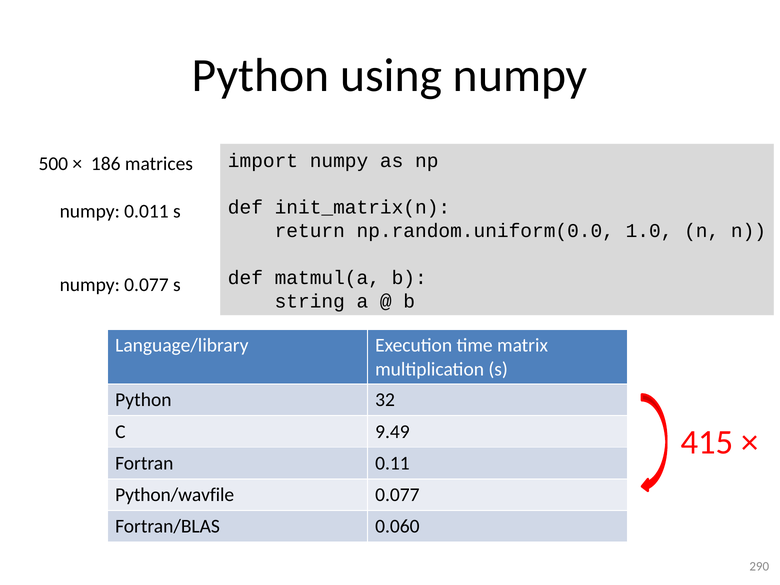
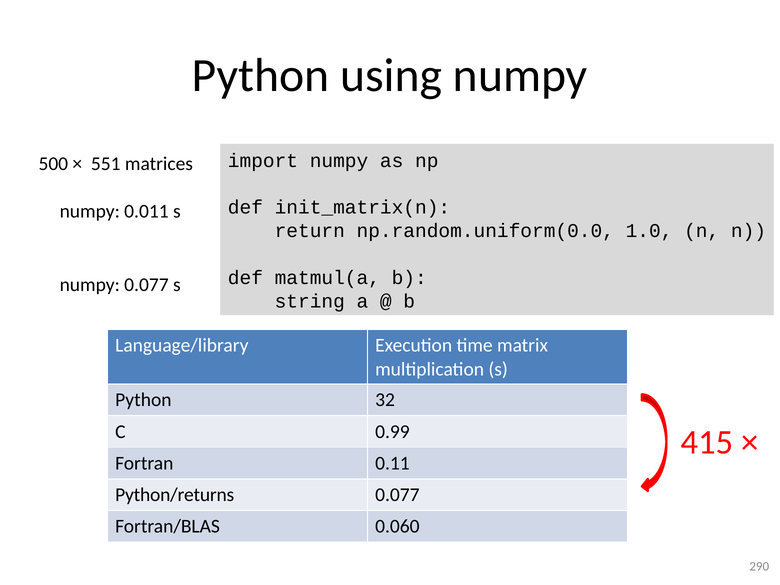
186: 186 -> 551
9.49: 9.49 -> 0.99
Python/wavfile: Python/wavfile -> Python/returns
